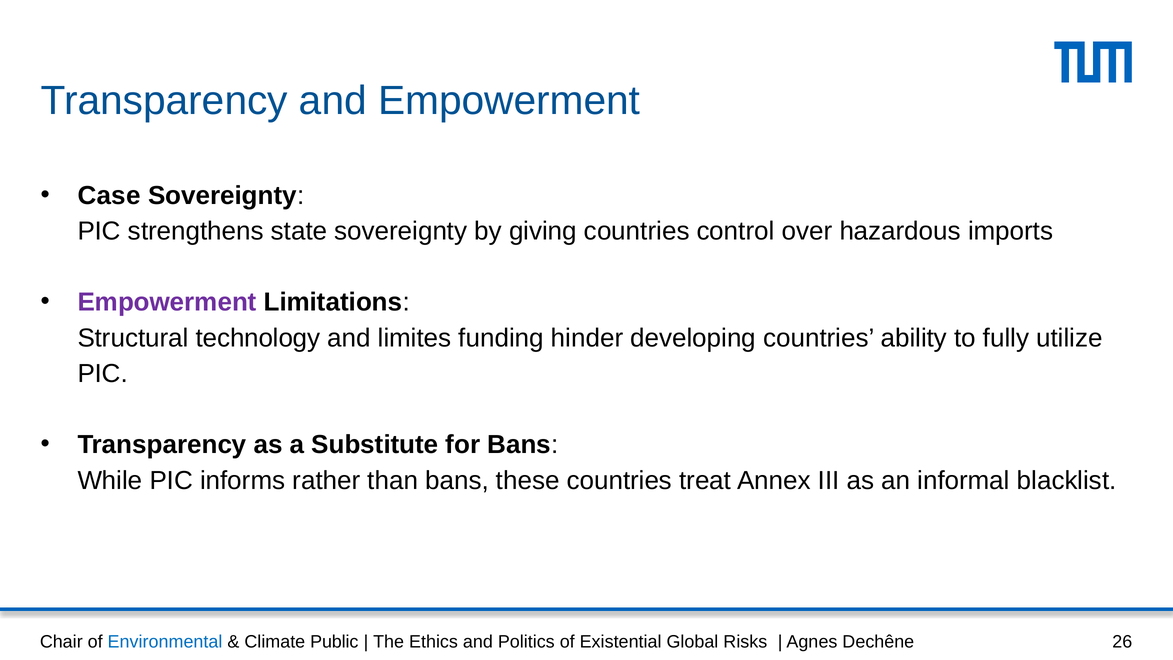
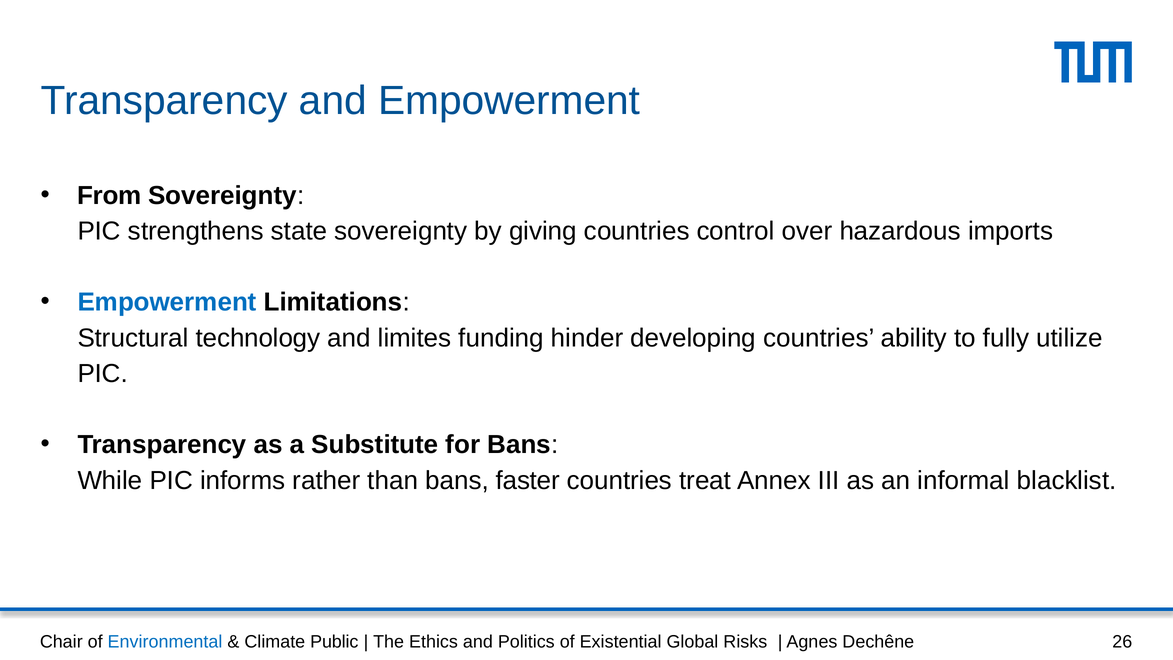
Case: Case -> From
Empowerment at (167, 302) colour: purple -> blue
these: these -> faster
